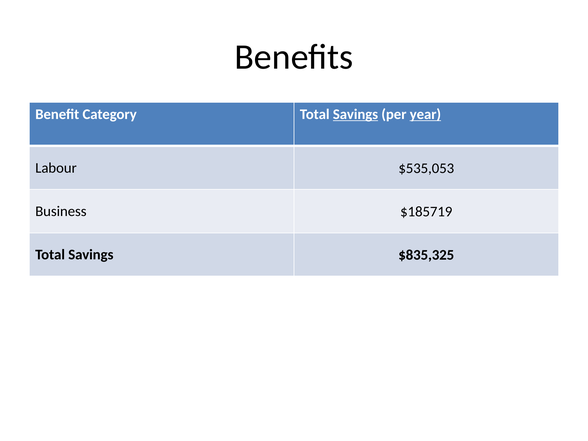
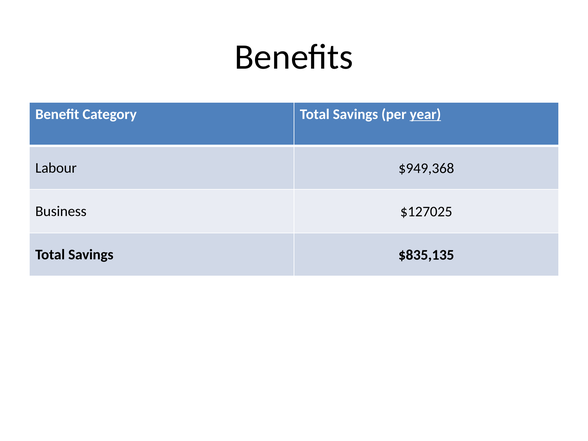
Savings at (355, 114) underline: present -> none
$535,053: $535,053 -> $949,368
$185719: $185719 -> $127025
$835,325: $835,325 -> $835,135
